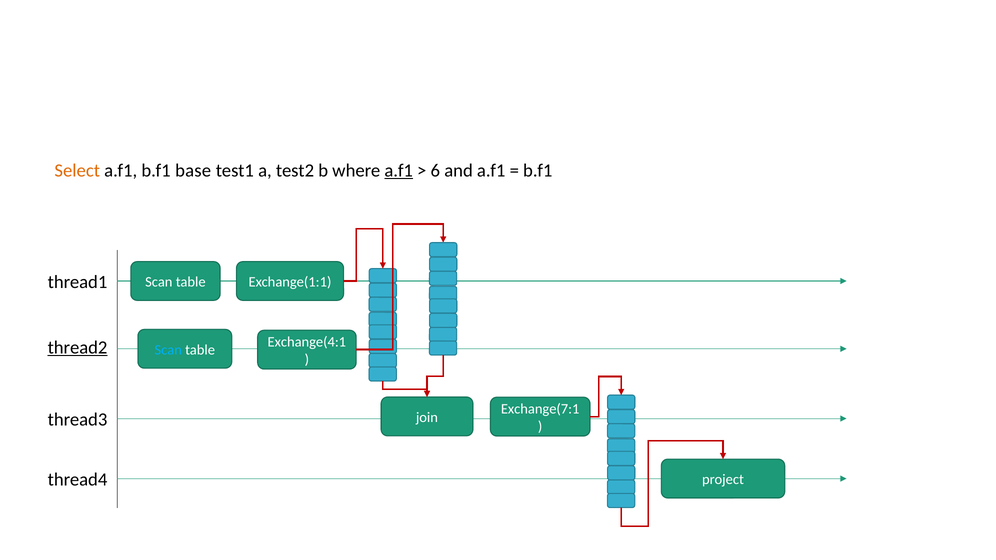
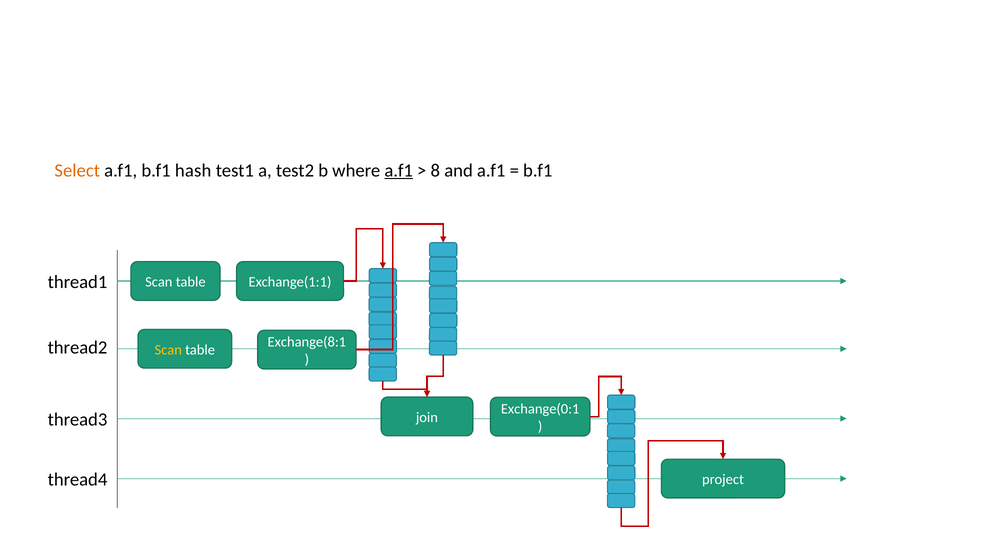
base: base -> hash
6: 6 -> 8
Exchange(4:1: Exchange(4:1 -> Exchange(8:1
thread2 underline: present -> none
Scan at (168, 350) colour: light blue -> yellow
Exchange(7:1: Exchange(7:1 -> Exchange(0:1
